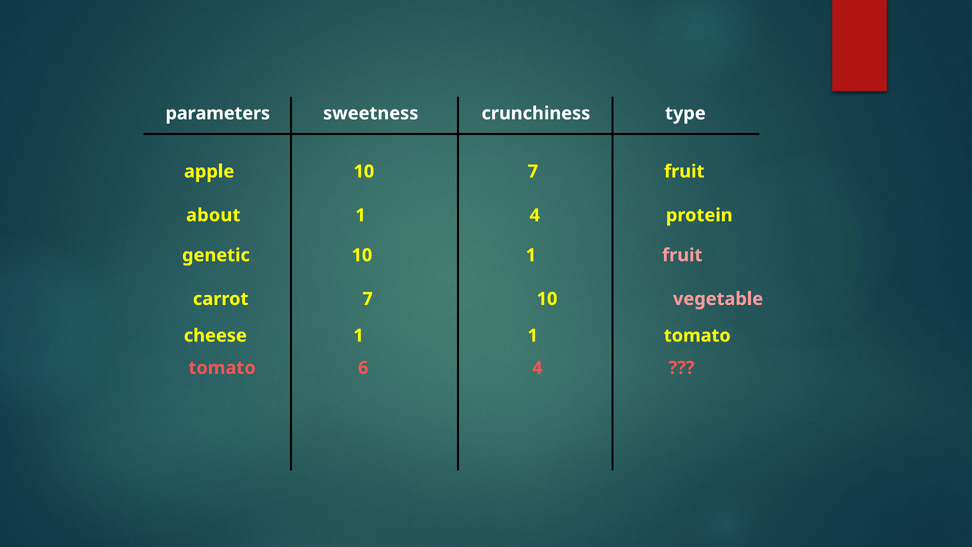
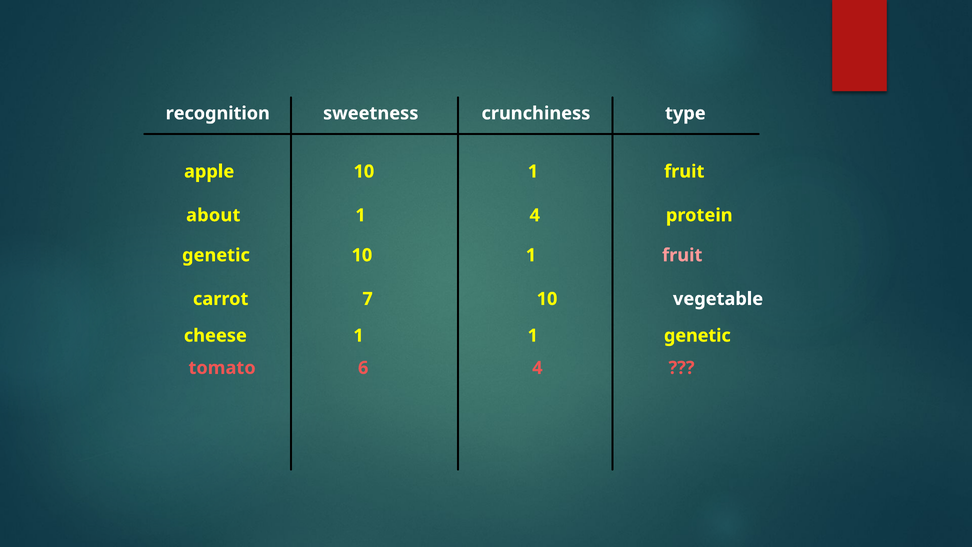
parameters: parameters -> recognition
apple 10 7: 7 -> 1
vegetable colour: pink -> white
1 tomato: tomato -> genetic
